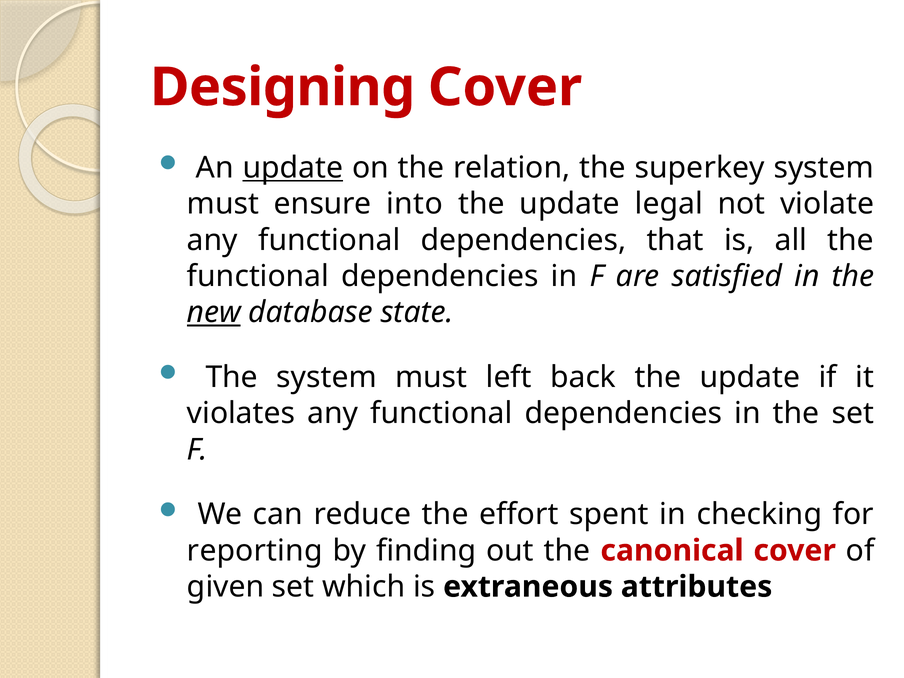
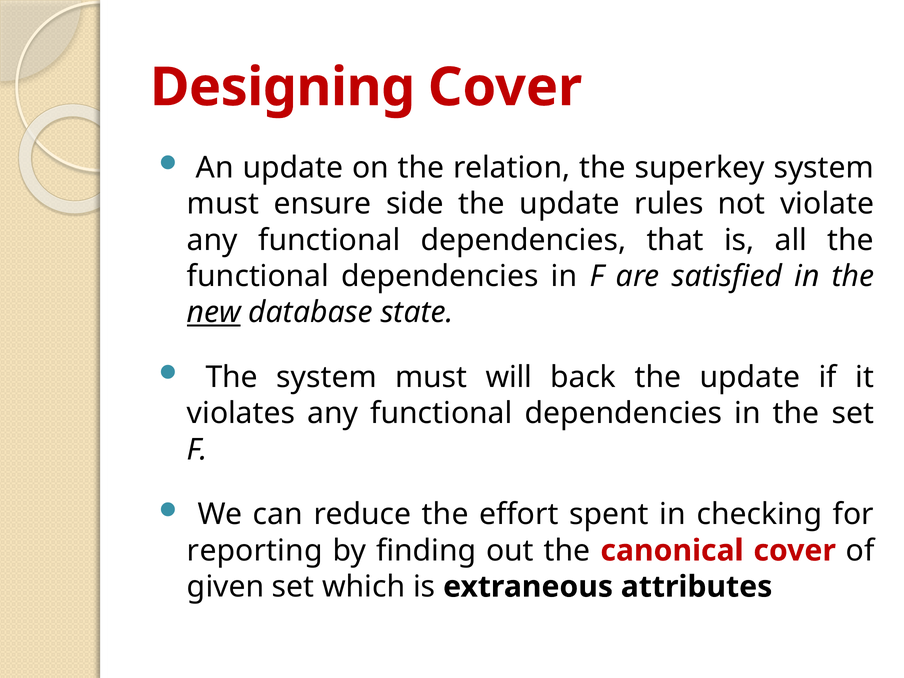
update at (293, 168) underline: present -> none
into: into -> side
legal: legal -> rules
left: left -> will
